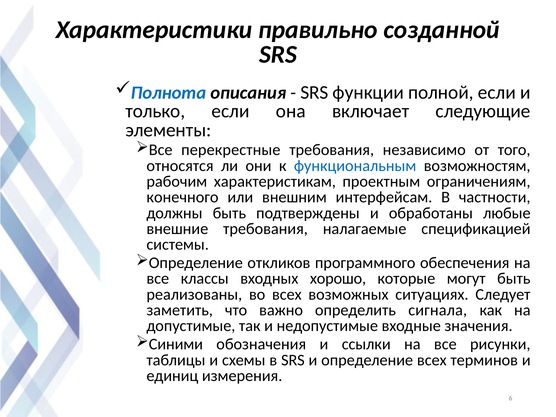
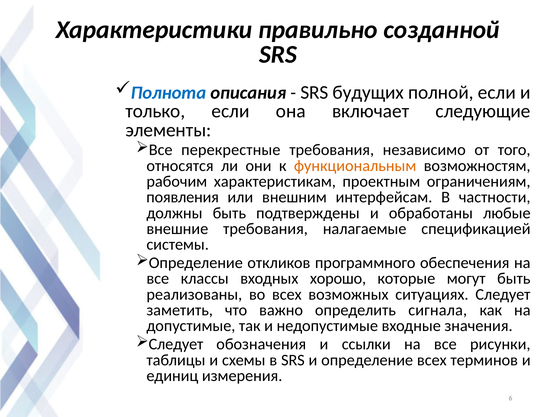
функции: функции -> будущих
функциональным colour: blue -> orange
конечного: конечного -> появления
Синими at (176, 344): Синими -> Следует
